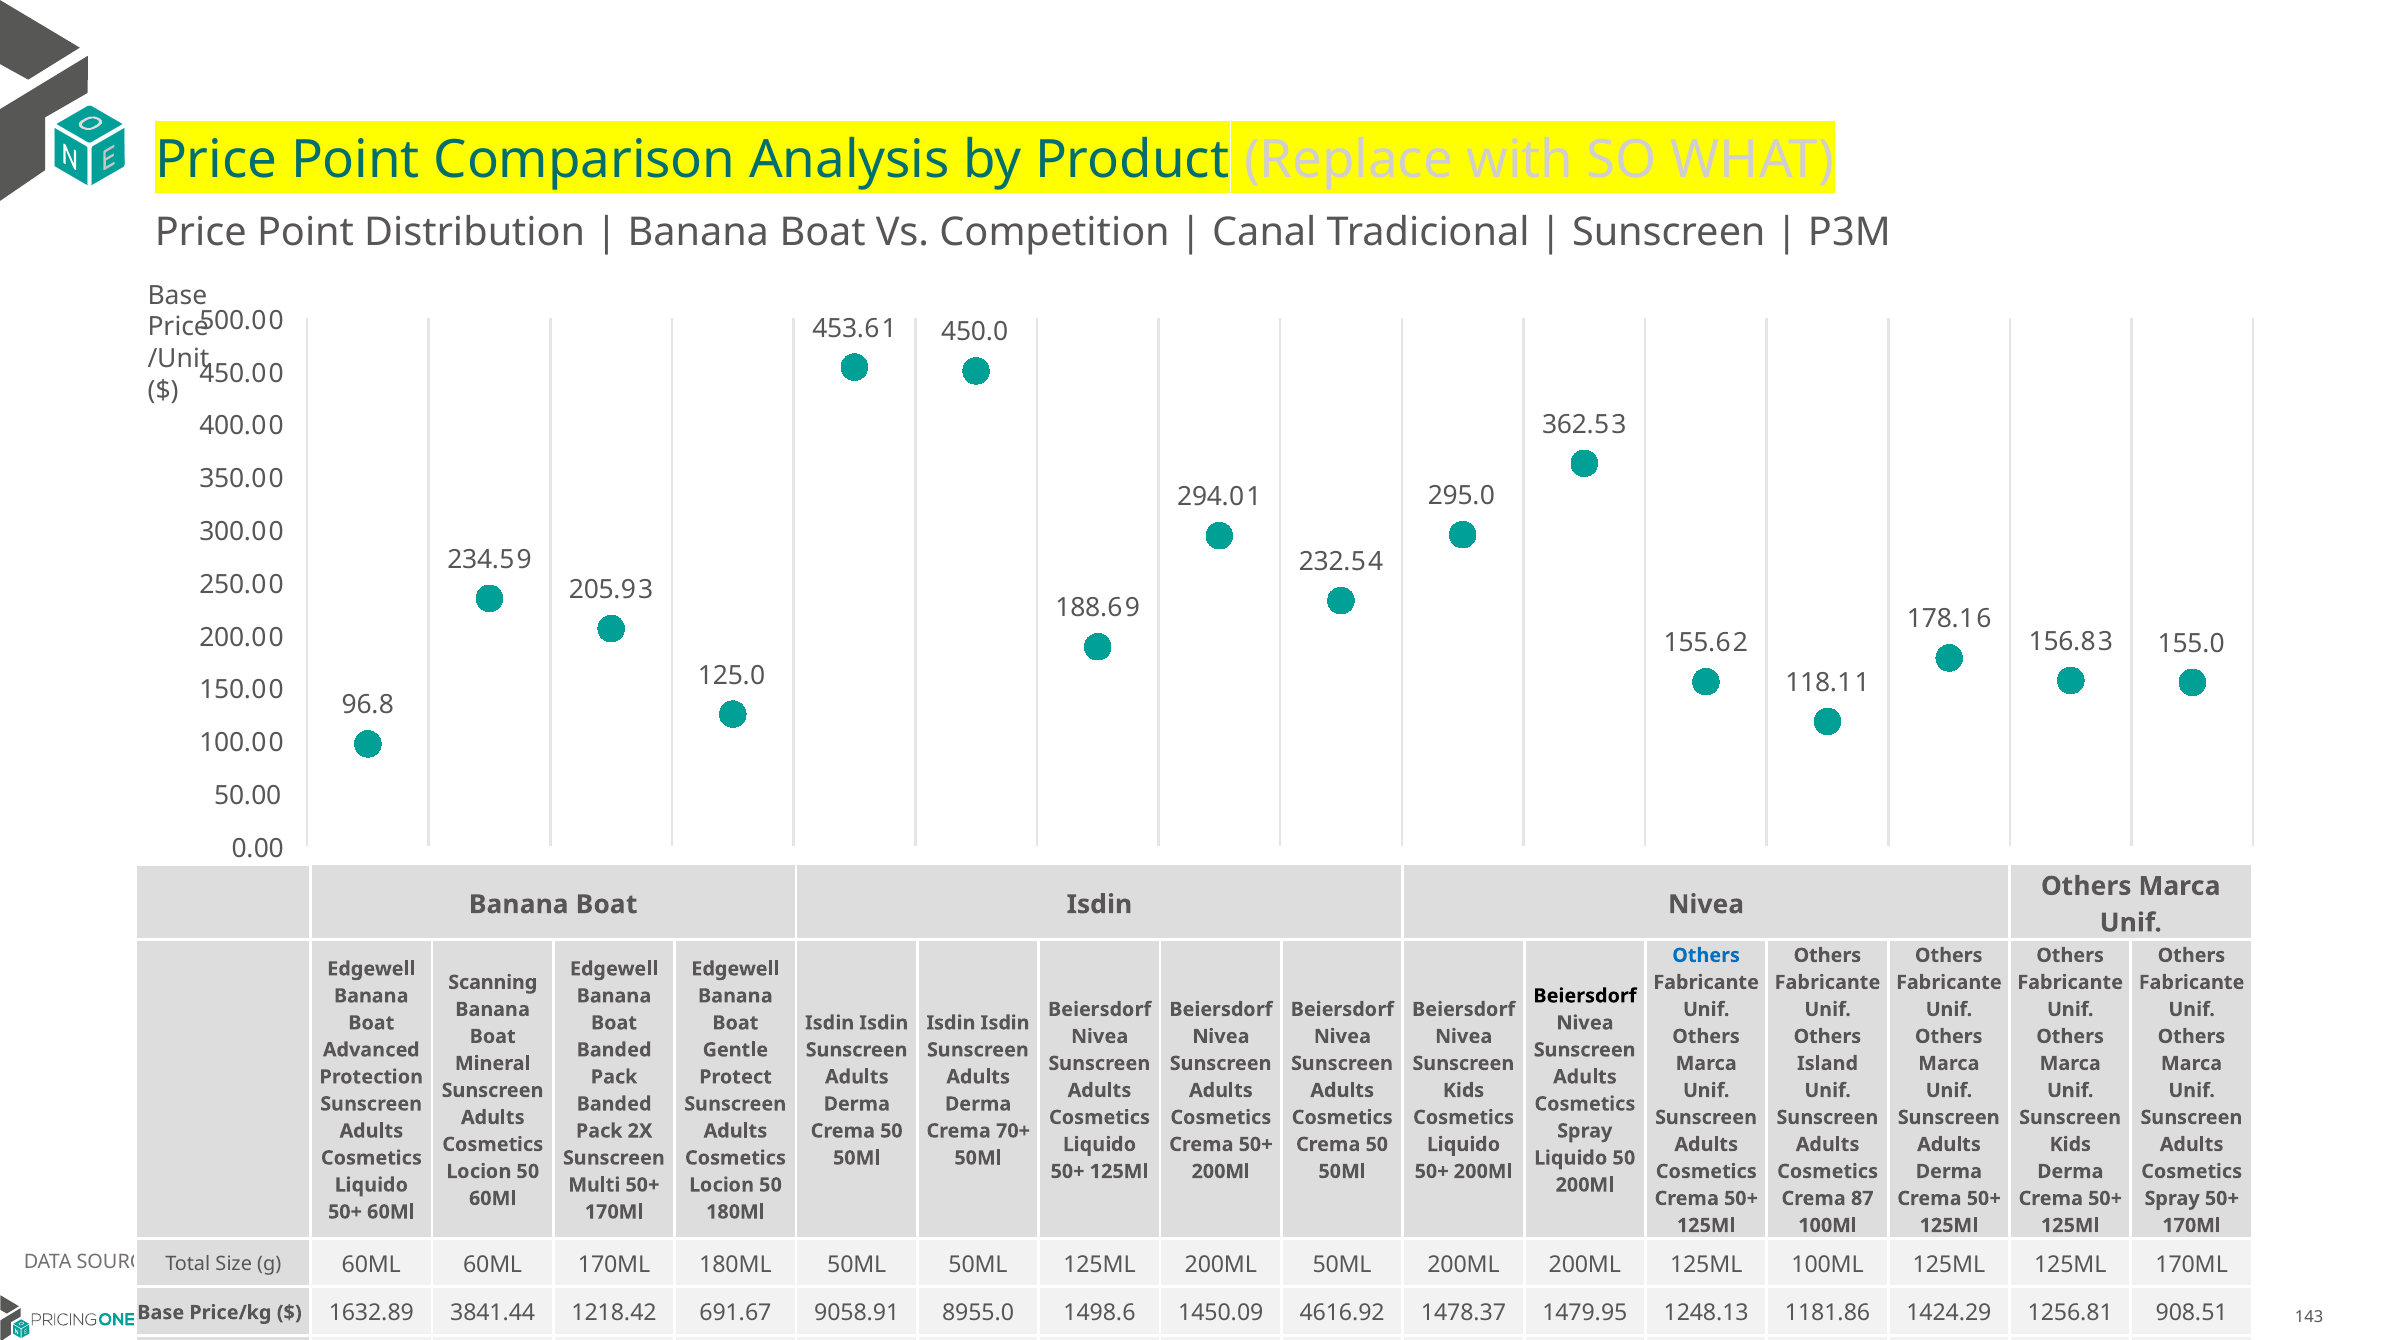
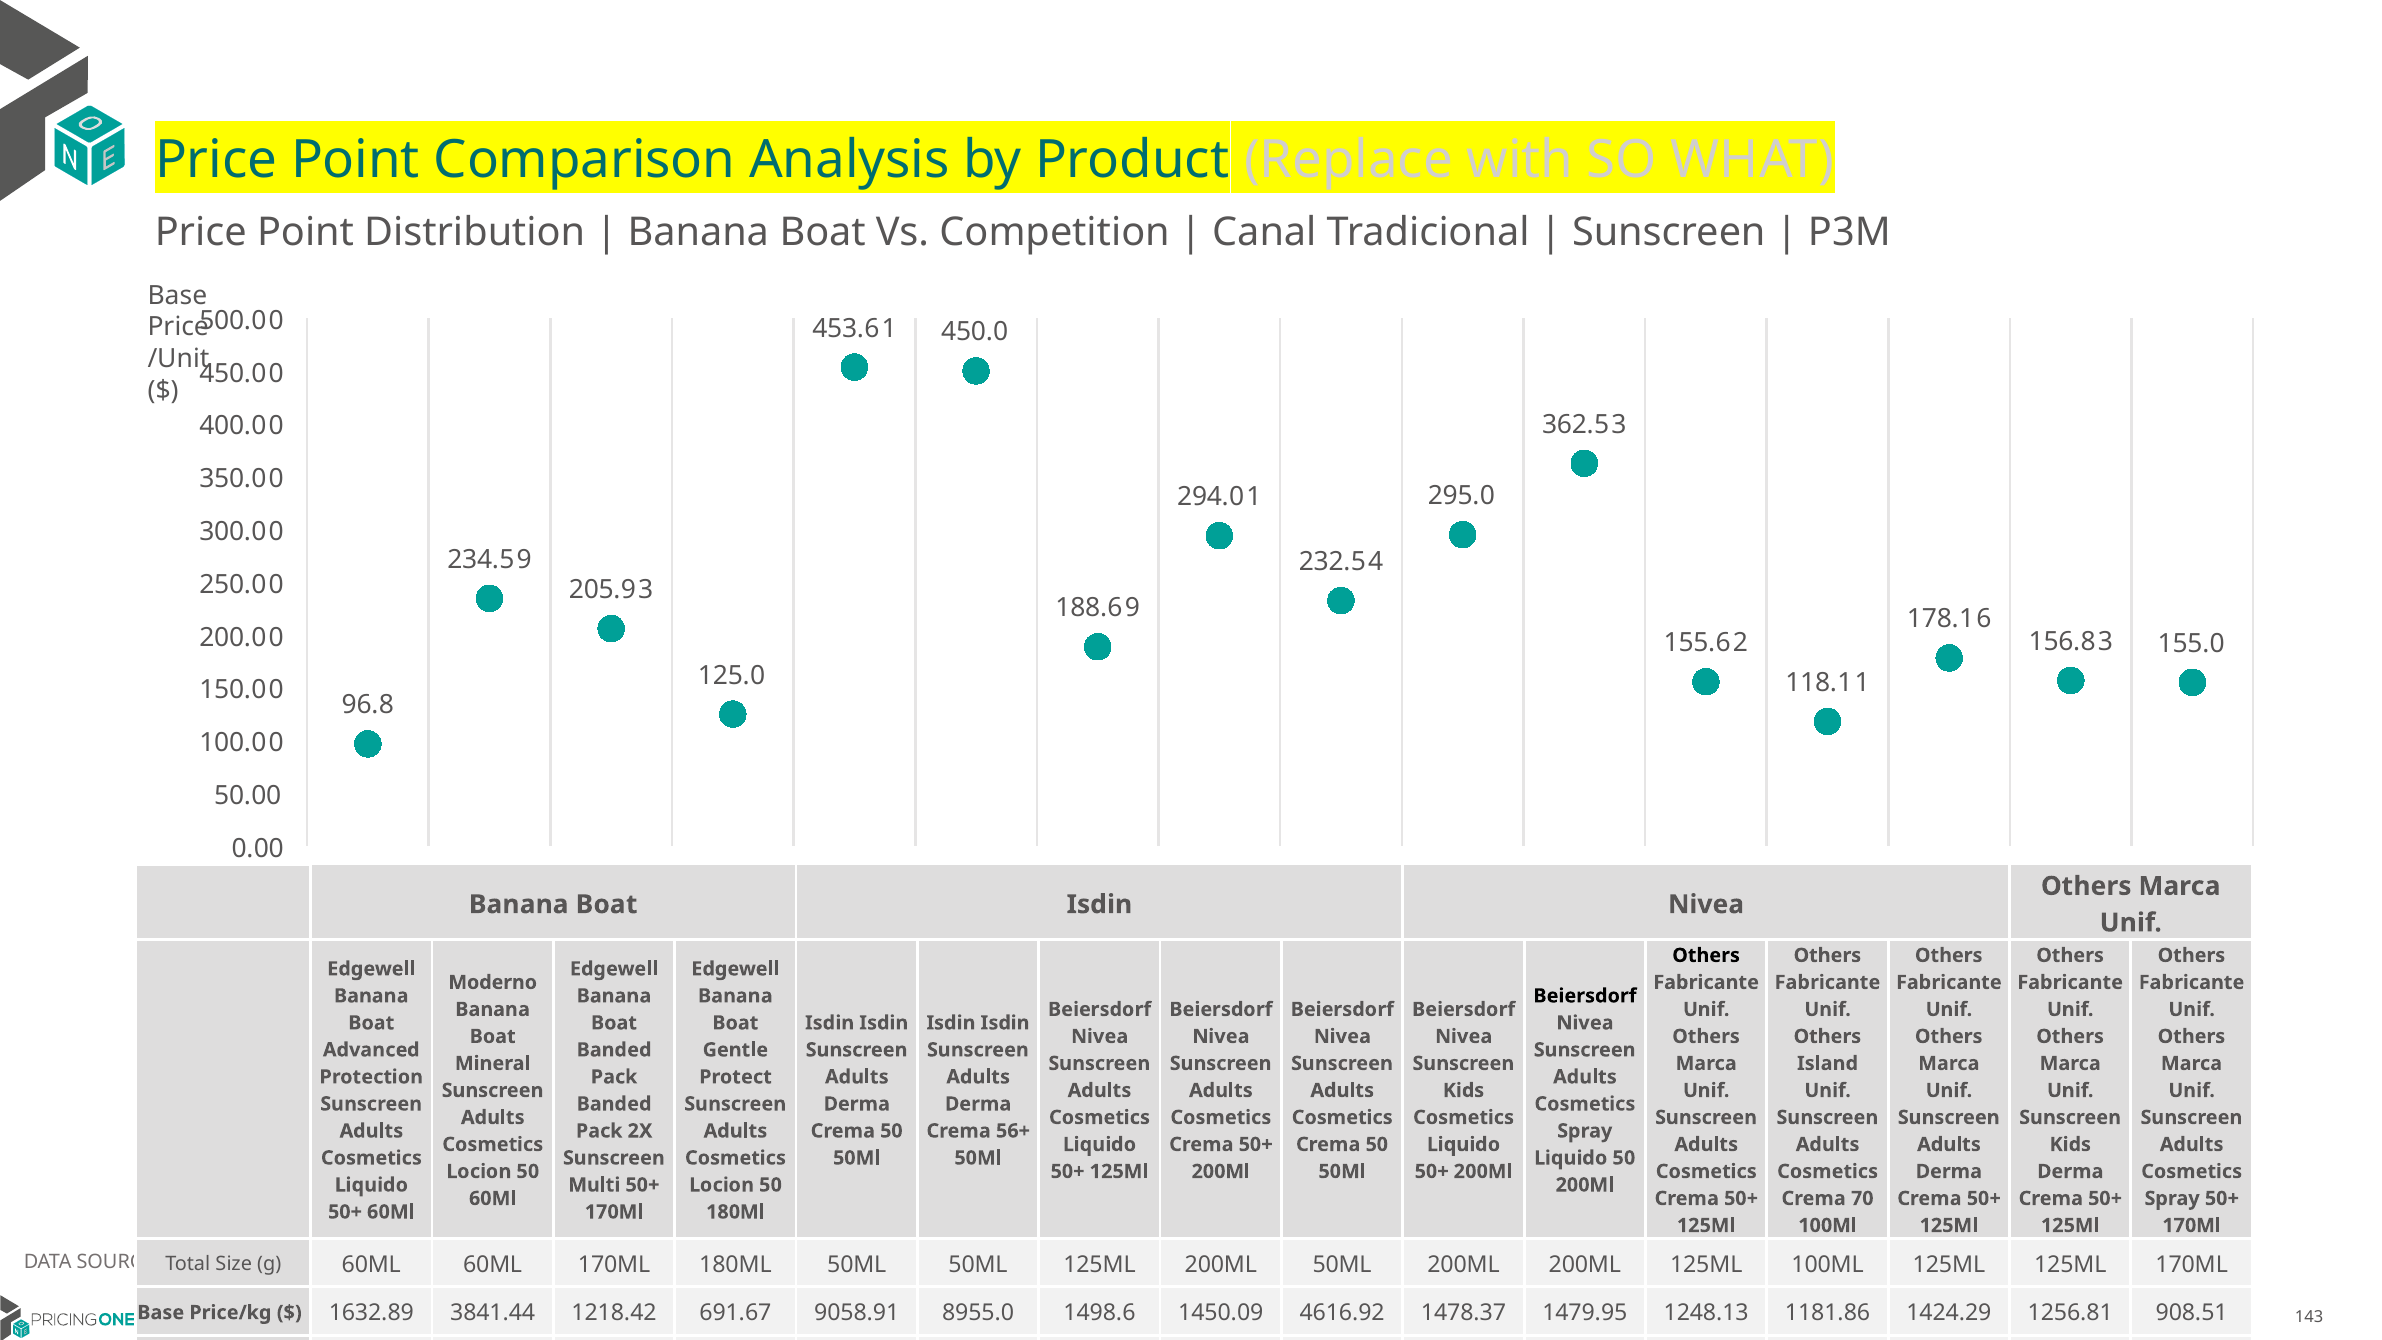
Others at (1706, 955) colour: blue -> black
Scanning: Scanning -> Moderno
70+: 70+ -> 56+
87: 87 -> 70
